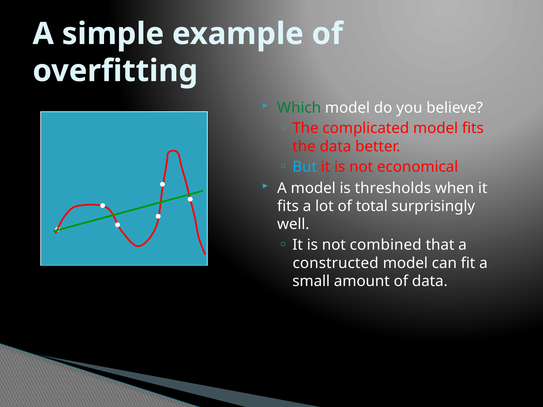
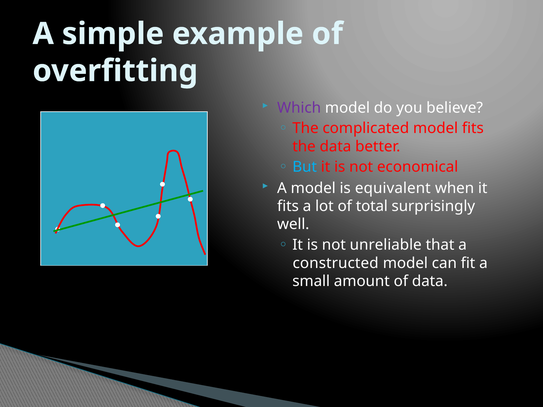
Which colour: green -> purple
thresholds: thresholds -> equivalent
combined: combined -> unreliable
